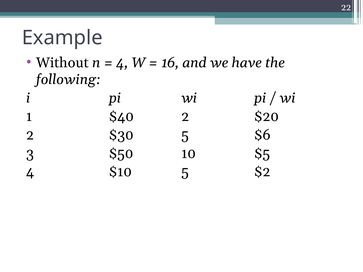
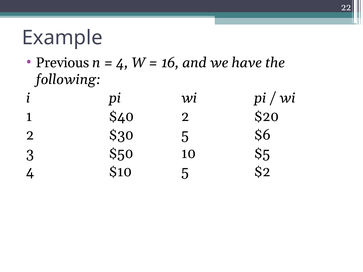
Without: Without -> Previous
